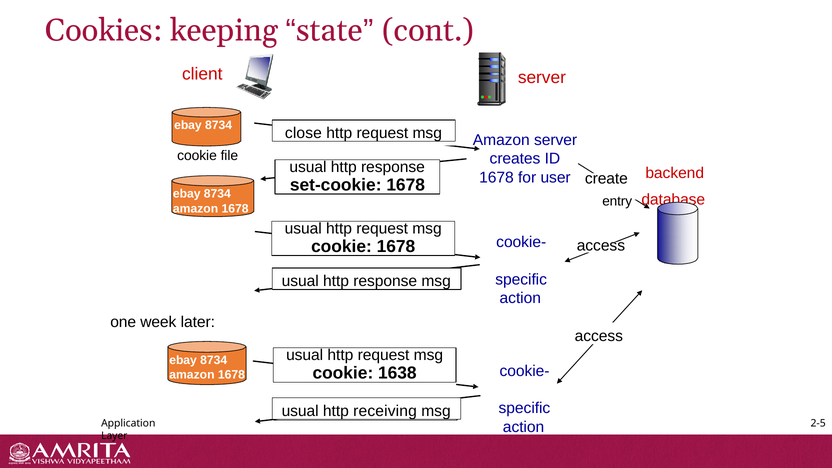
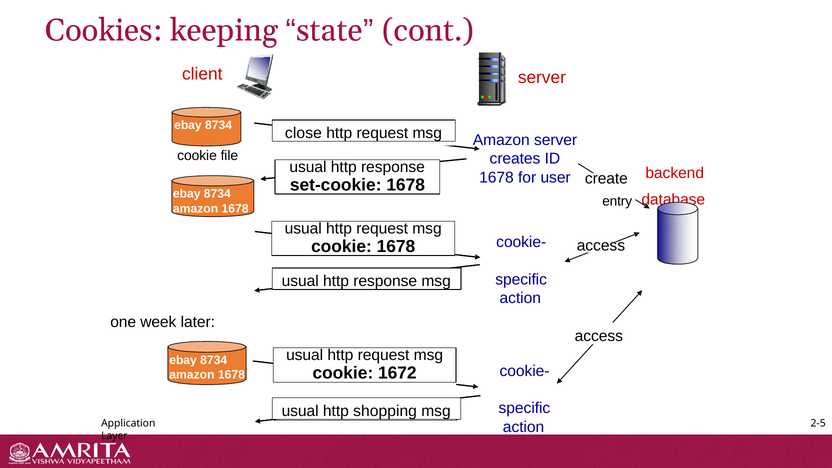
1638: 1638 -> 1672
receiving: receiving -> shopping
